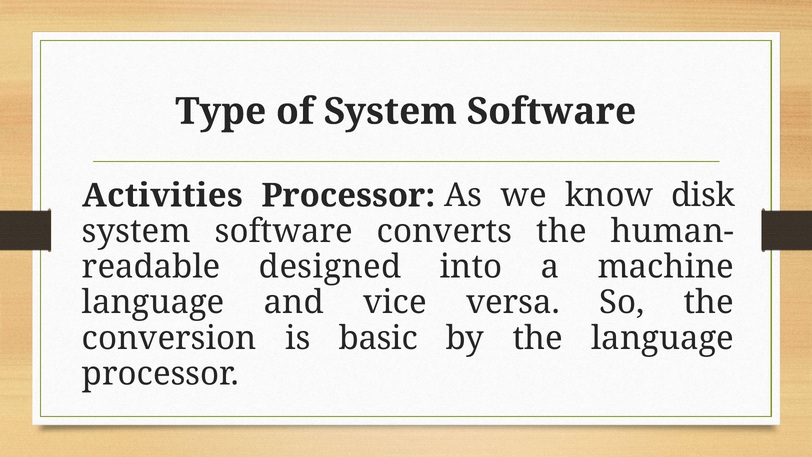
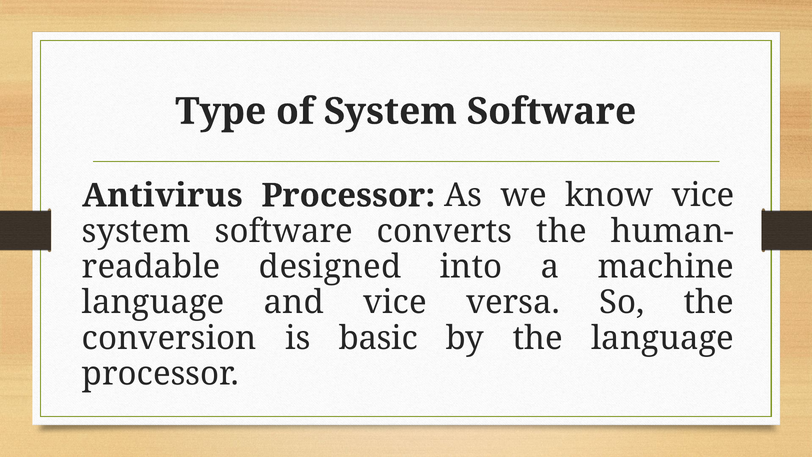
Activities: Activities -> Antivirus
know disk: disk -> vice
